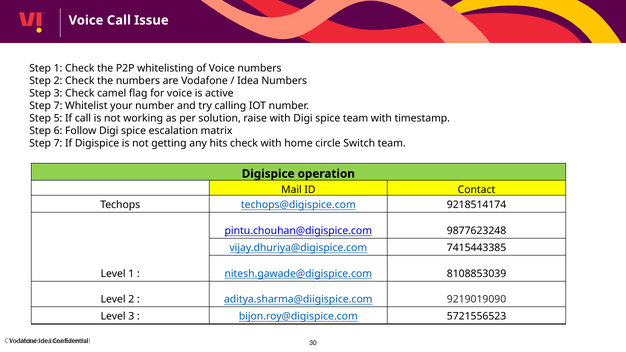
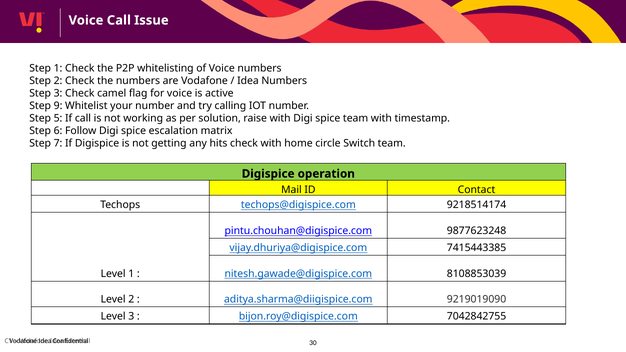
7 at (58, 106): 7 -> 9
5721556523: 5721556523 -> 7042842755
